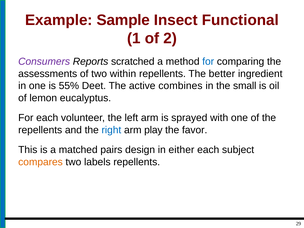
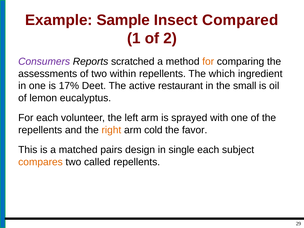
Functional: Functional -> Compared
for at (208, 62) colour: blue -> orange
better: better -> which
55%: 55% -> 17%
combines: combines -> restaurant
right colour: blue -> orange
play: play -> cold
either: either -> single
labels: labels -> called
